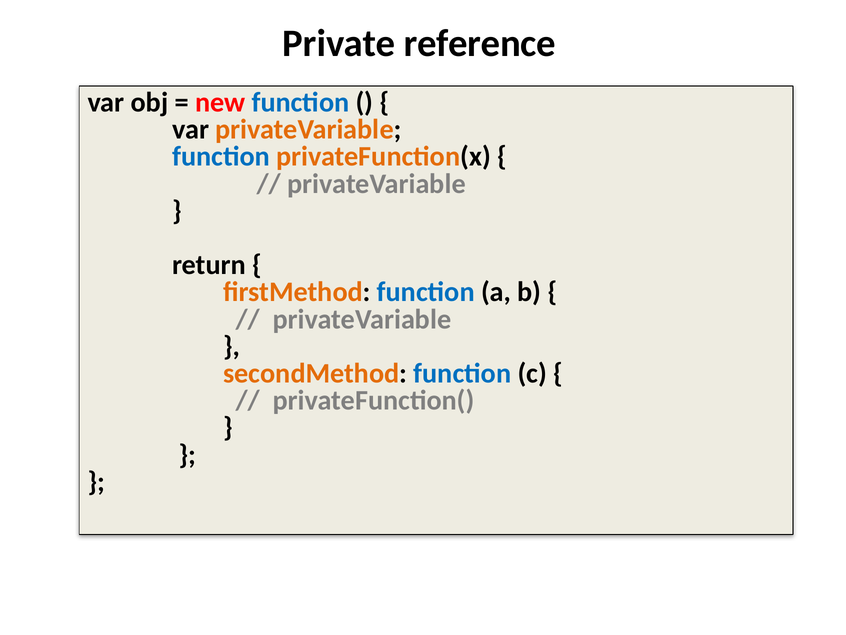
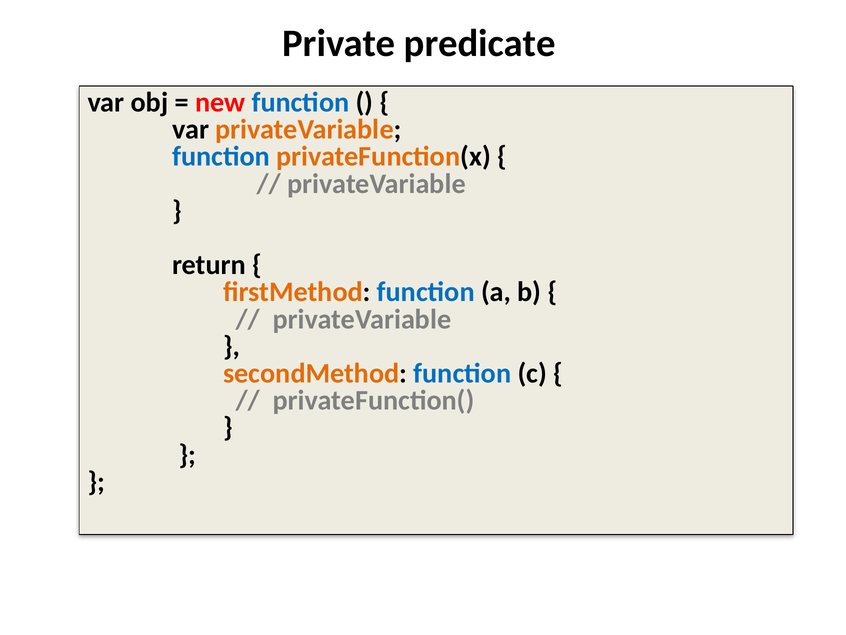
reference: reference -> predicate
